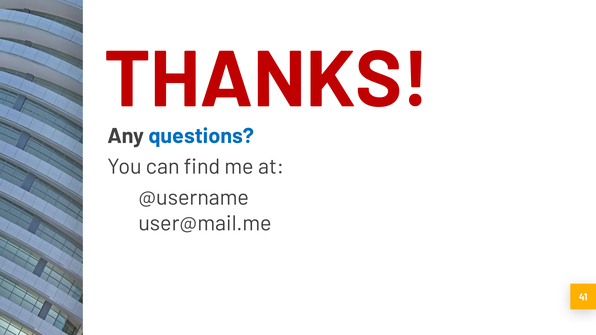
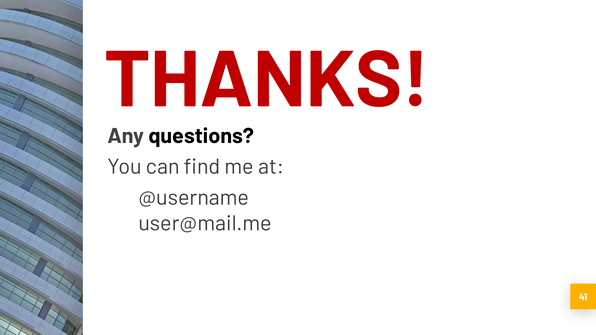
questions colour: blue -> black
